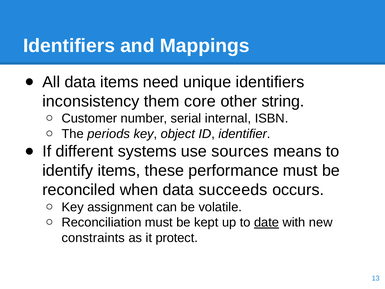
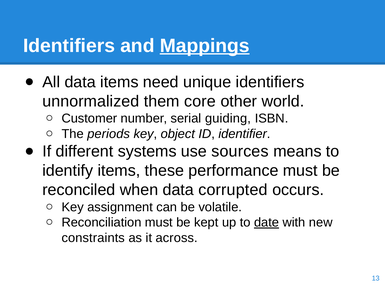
Mappings underline: none -> present
inconsistency: inconsistency -> unnormalized
string: string -> world
internal: internal -> guiding
succeeds: succeeds -> corrupted
protect: protect -> across
